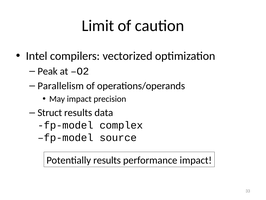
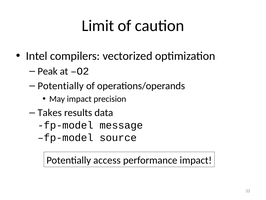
Parallelism at (61, 86): Parallelism -> Potentially
Struct: Struct -> Takes
complex: complex -> message
Potentially results: results -> access
